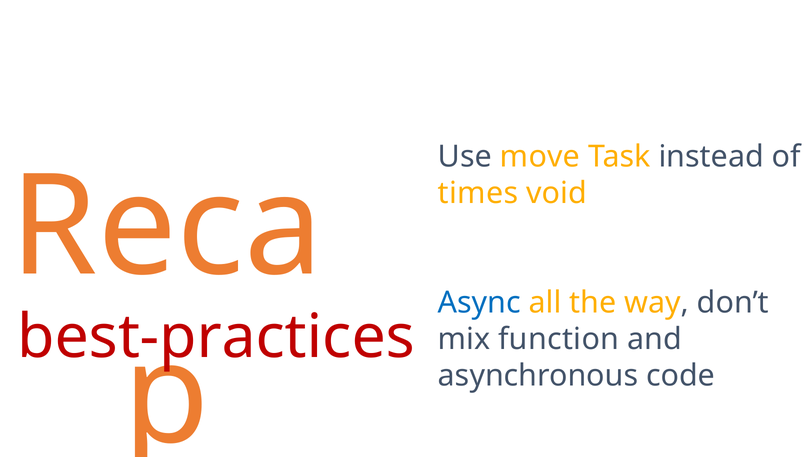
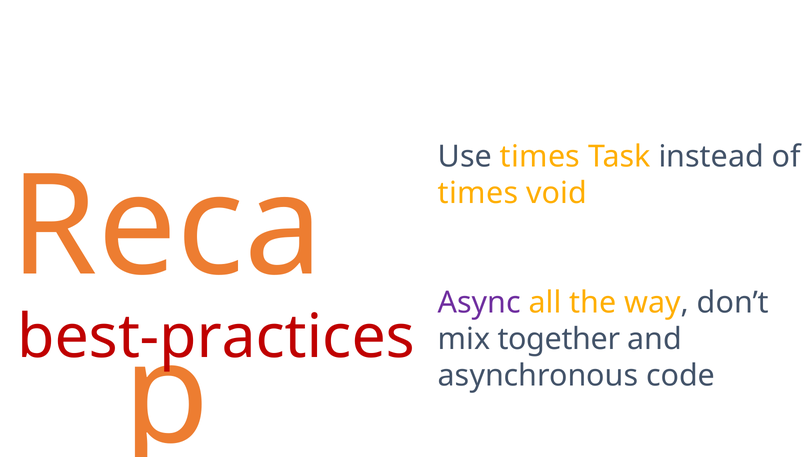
Use move: move -> times
Async colour: blue -> purple
function: function -> together
